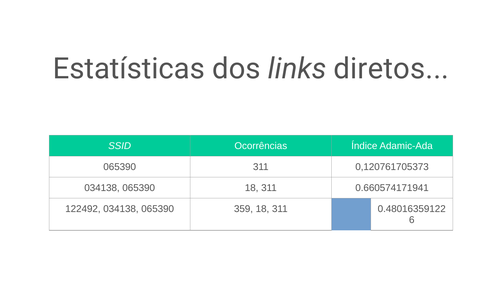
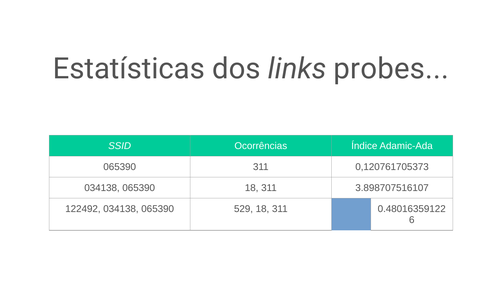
diretos: diretos -> probes
0.660574171941: 0.660574171941 -> 3.898707516107
359: 359 -> 529
